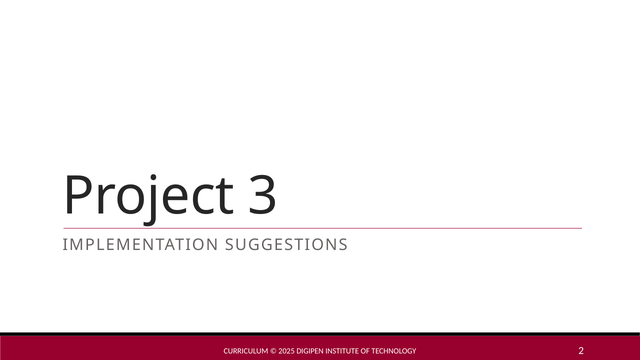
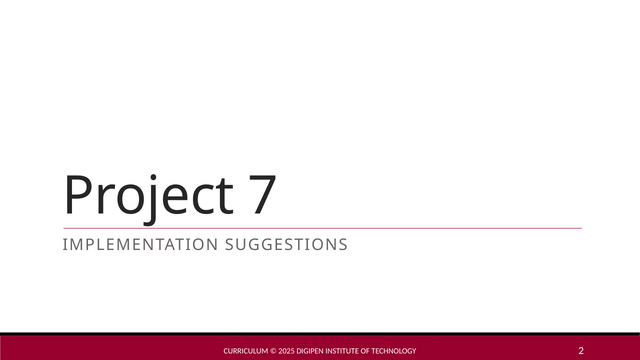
3: 3 -> 7
